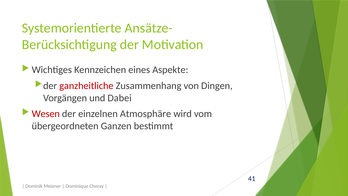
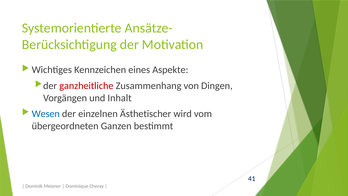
Dabei: Dabei -> Inhalt
Wesen colour: red -> blue
Atmosphäre: Atmosphäre -> Ästhetischer
